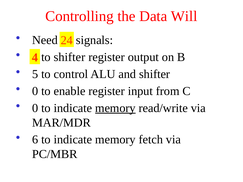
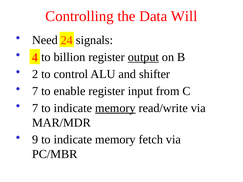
to shifter: shifter -> billion
output underline: none -> present
5: 5 -> 2
0 at (35, 91): 0 -> 7
0 at (35, 108): 0 -> 7
6 at (35, 140): 6 -> 9
